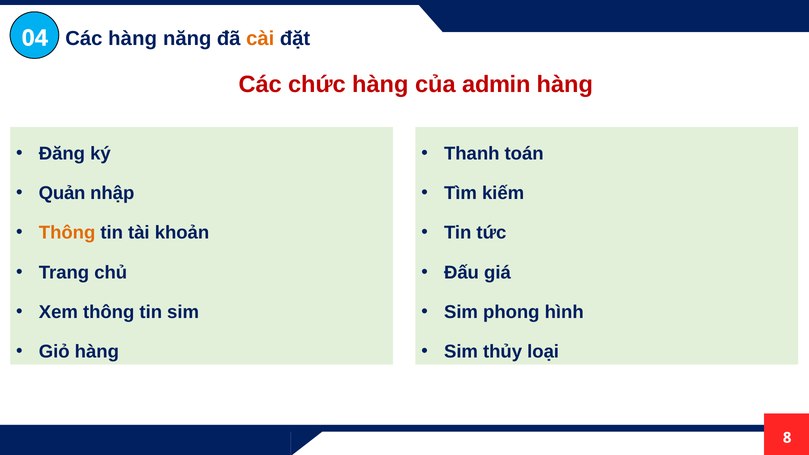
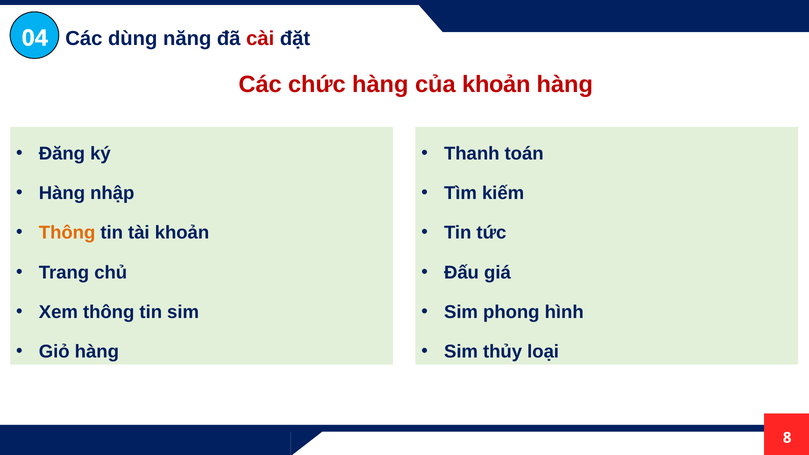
Các hàng: hàng -> dùng
cài colour: orange -> red
của admin: admin -> khoản
Quản at (62, 193): Quản -> Hàng
